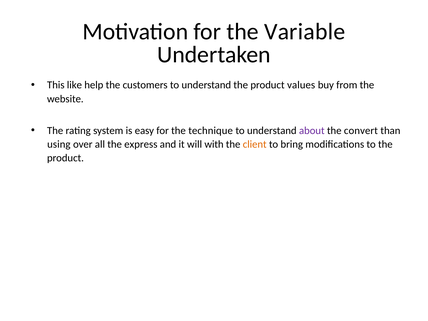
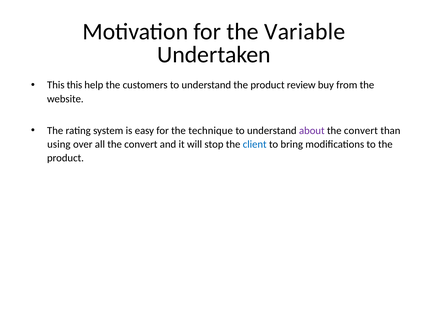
This like: like -> this
values: values -> review
all the express: express -> convert
with: with -> stop
client colour: orange -> blue
